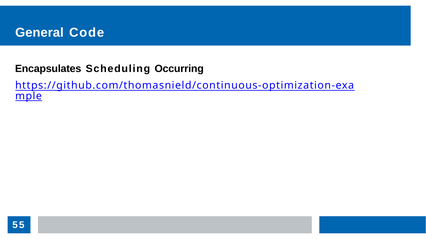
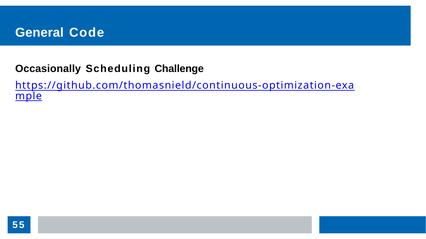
Encapsulates: Encapsulates -> Occasionally
Occurring: Occurring -> Challenge
